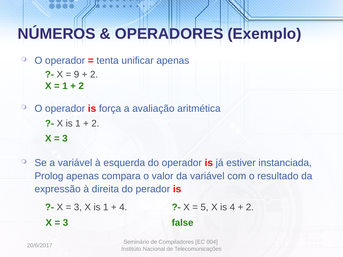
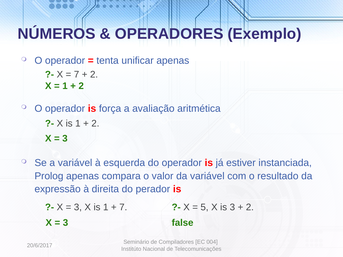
9 at (77, 75): 9 -> 7
4 at (123, 207): 4 -> 7
is 4: 4 -> 3
